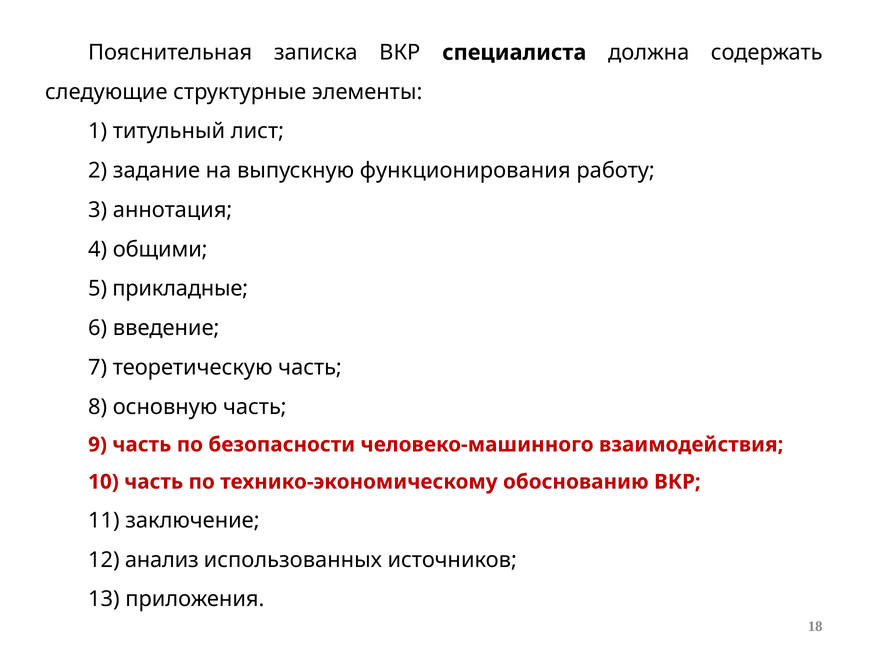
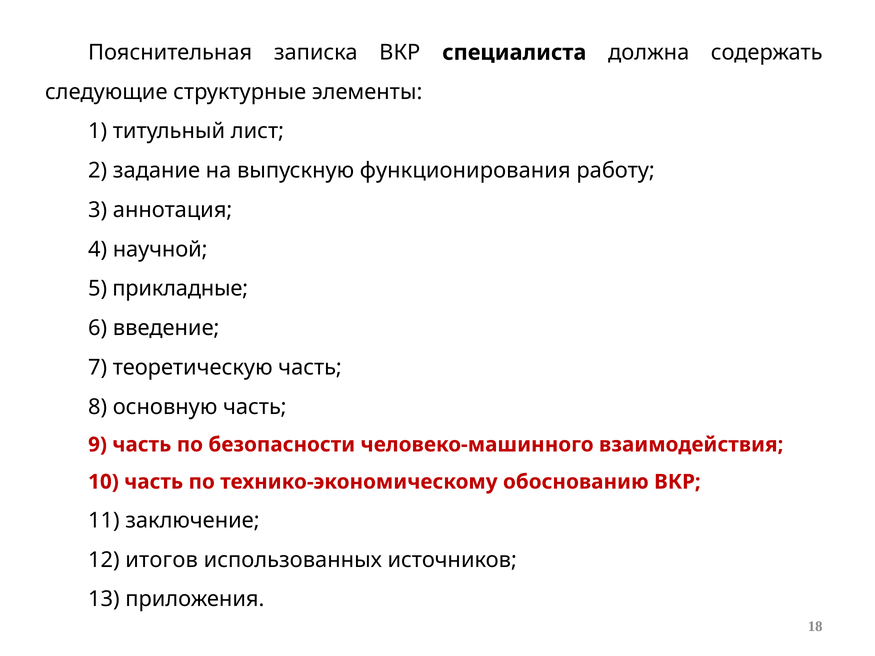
общими: общими -> научной
анализ: анализ -> итогов
